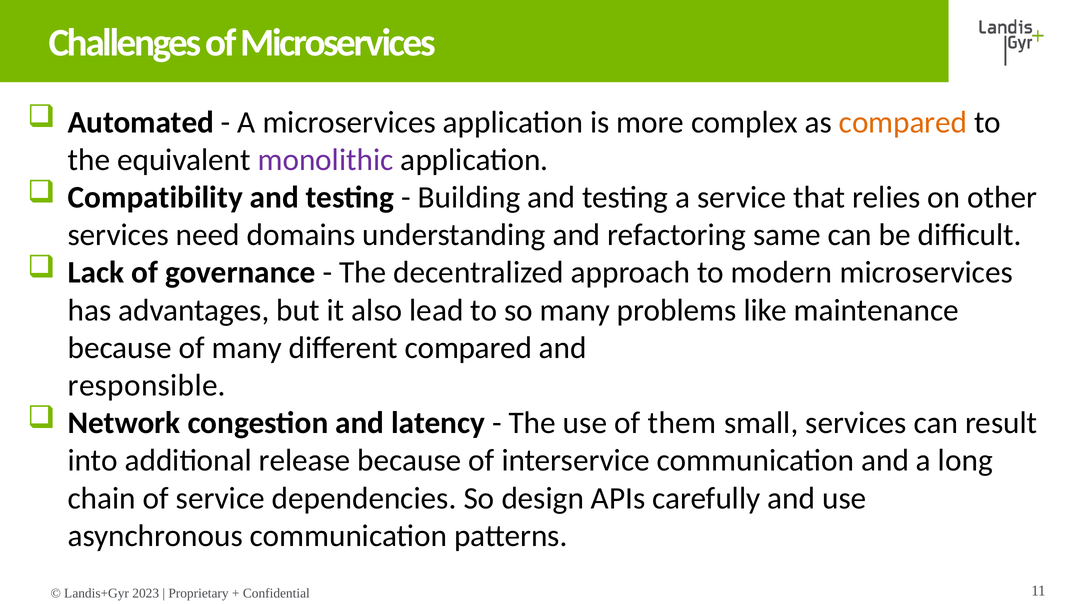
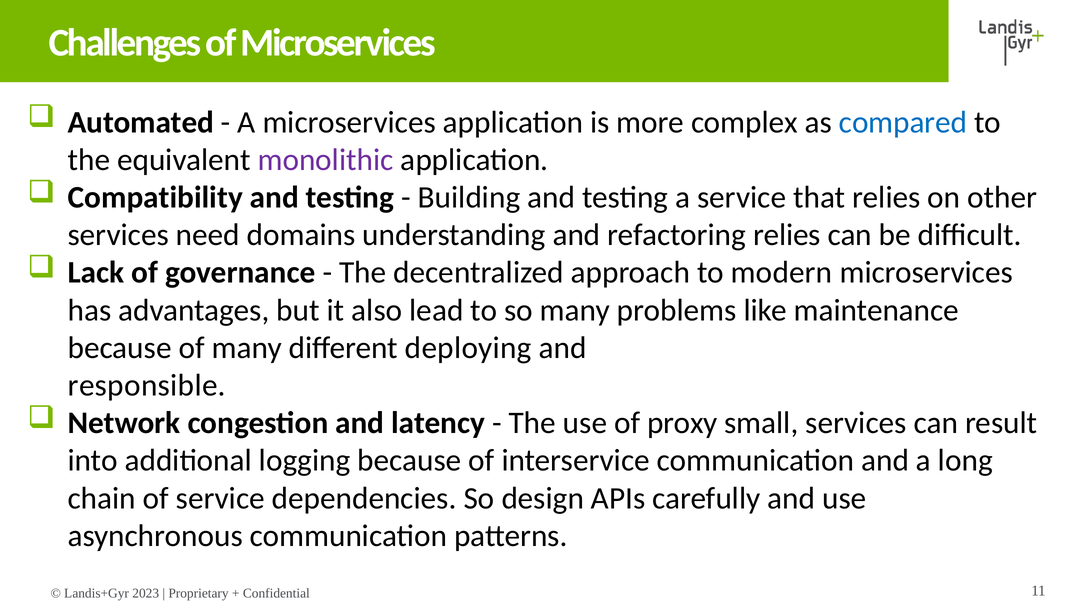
compared at (903, 122) colour: orange -> blue
refactoring same: same -> relies
different compared: compared -> deploying
them: them -> proxy
release: release -> logging
